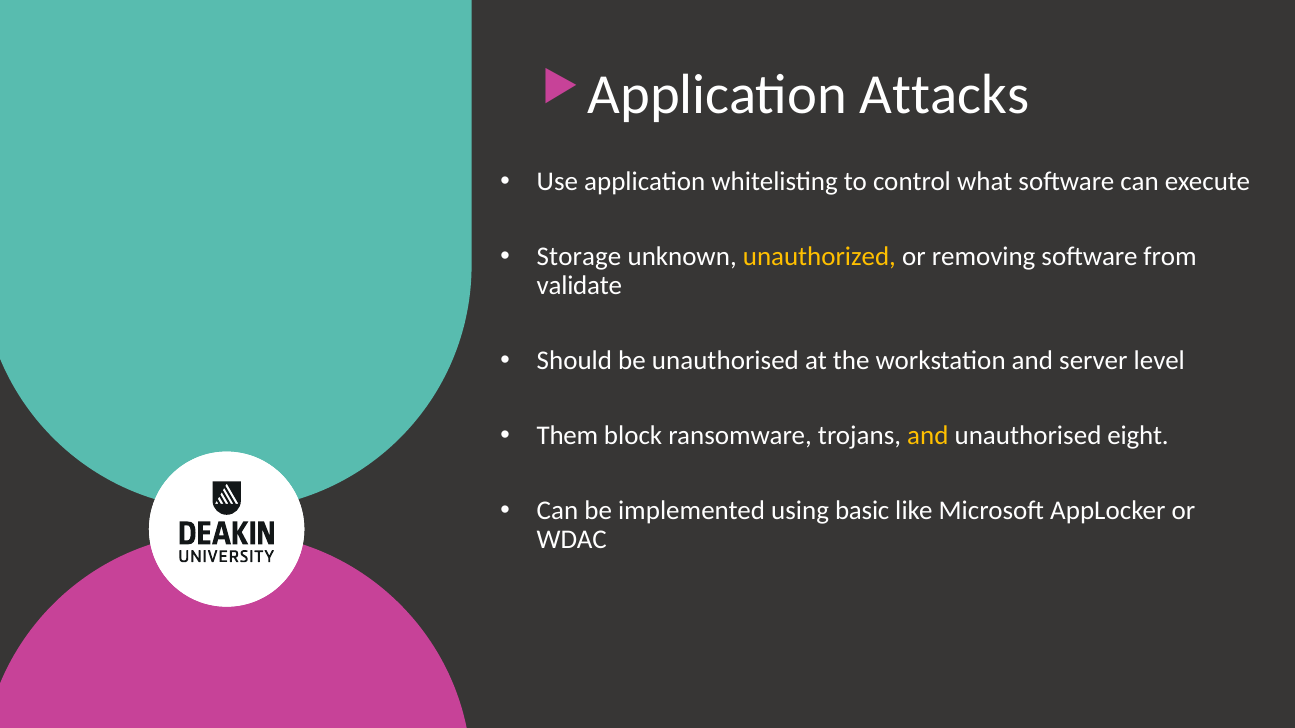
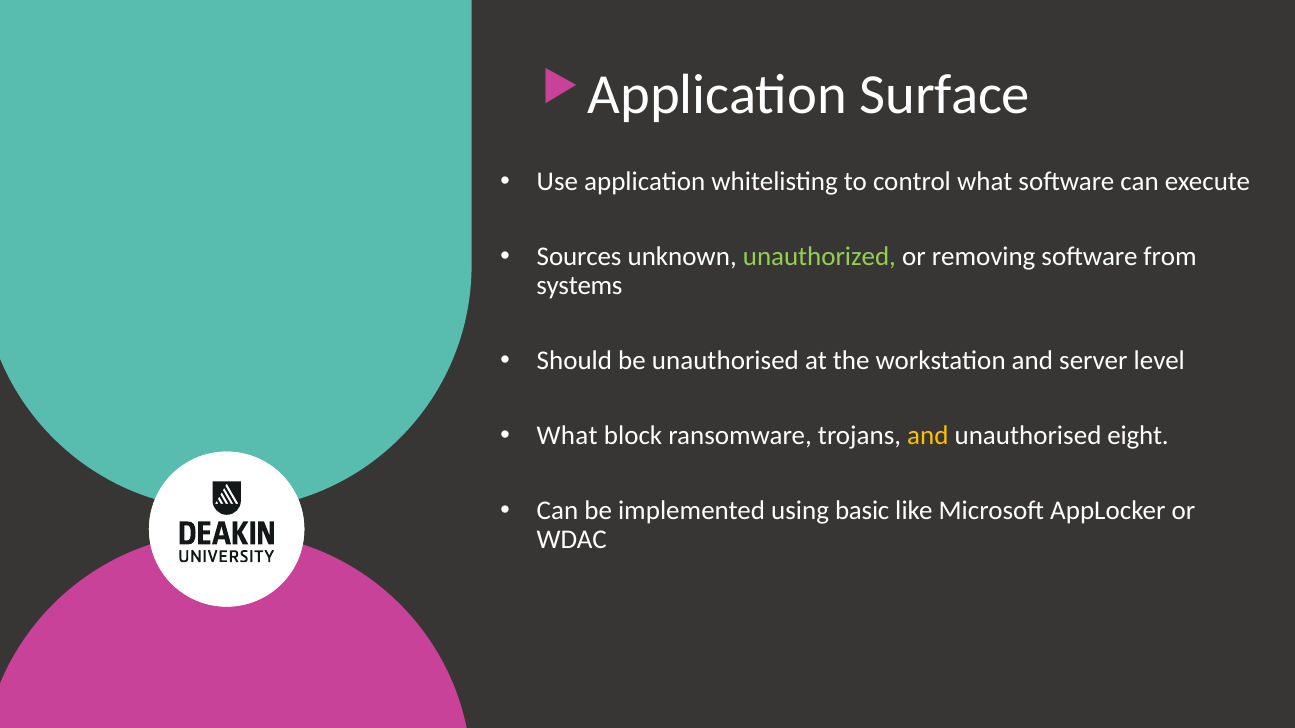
Attacks: Attacks -> Surface
Storage: Storage -> Sources
unauthorized colour: yellow -> light green
validate: validate -> systems
Them at (567, 436): Them -> What
